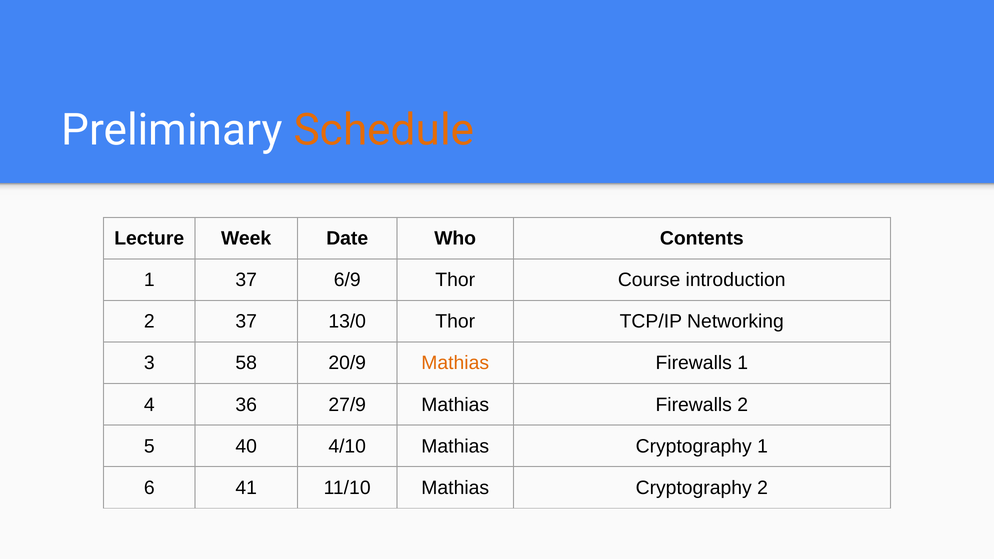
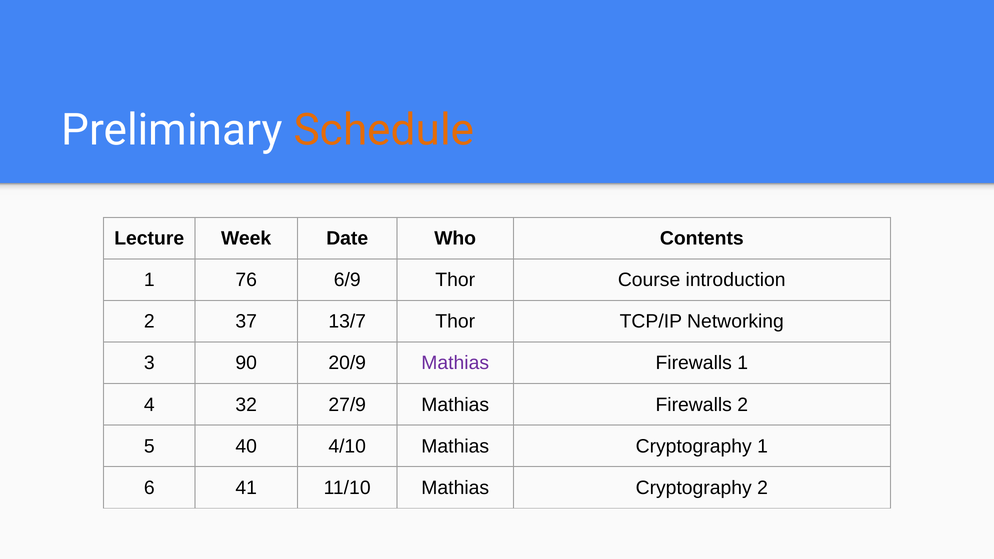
1 37: 37 -> 76
13/0: 13/0 -> 13/7
58: 58 -> 90
Mathias at (455, 363) colour: orange -> purple
36: 36 -> 32
